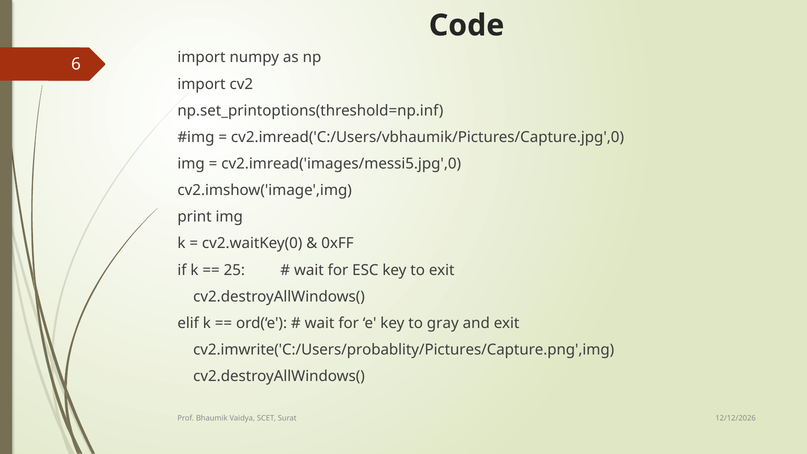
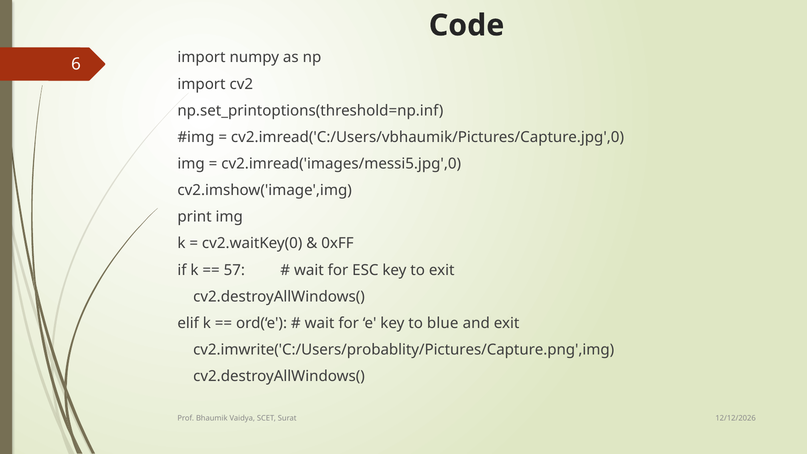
25: 25 -> 57
gray: gray -> blue
